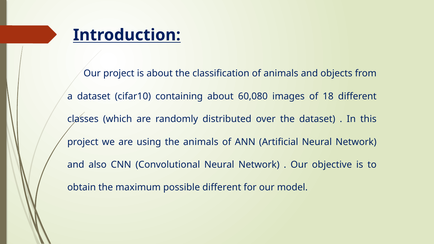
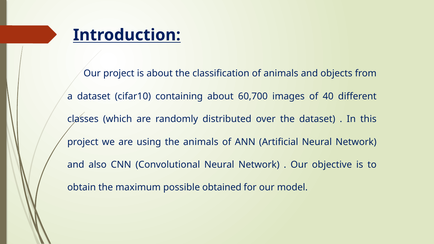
60,080: 60,080 -> 60,700
18: 18 -> 40
possible different: different -> obtained
